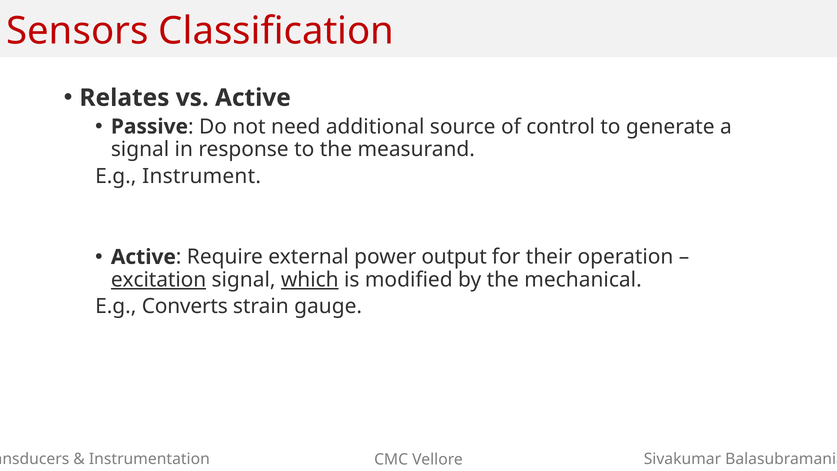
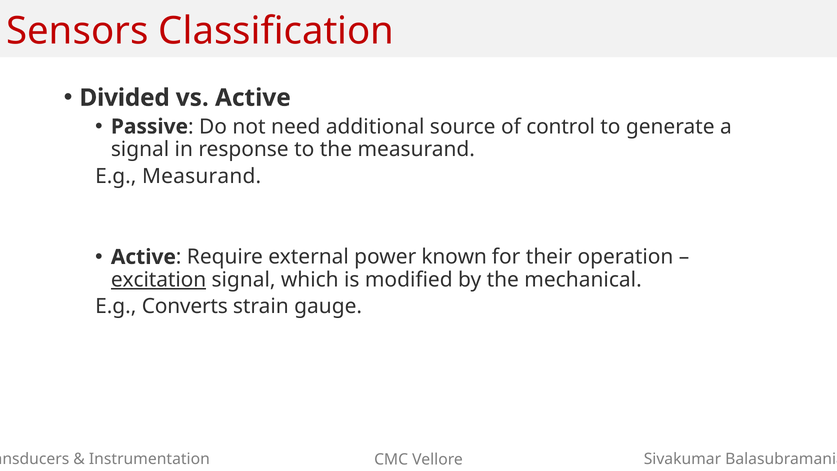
Relates: Relates -> Divided
E.g Instrument: Instrument -> Measurand
output: output -> known
which underline: present -> none
